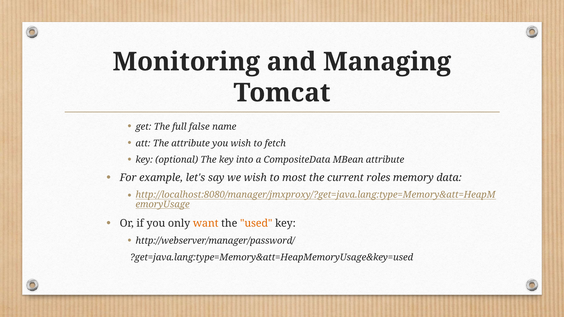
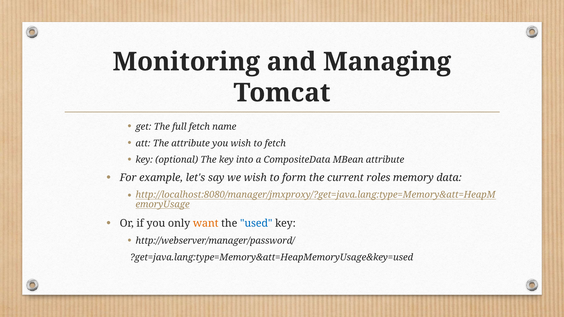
full false: false -> fetch
most: most -> form
used colour: orange -> blue
